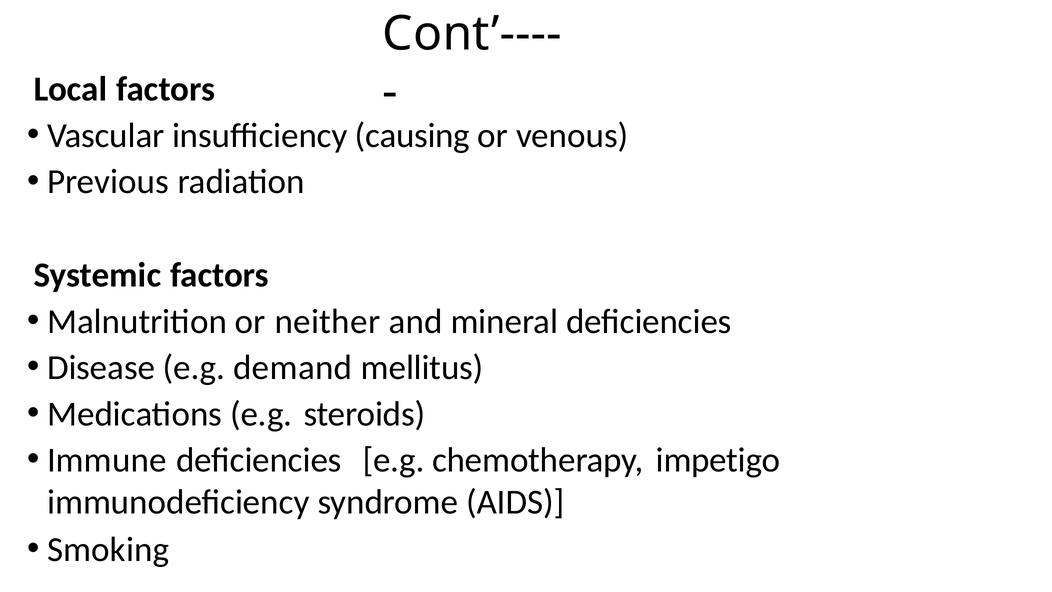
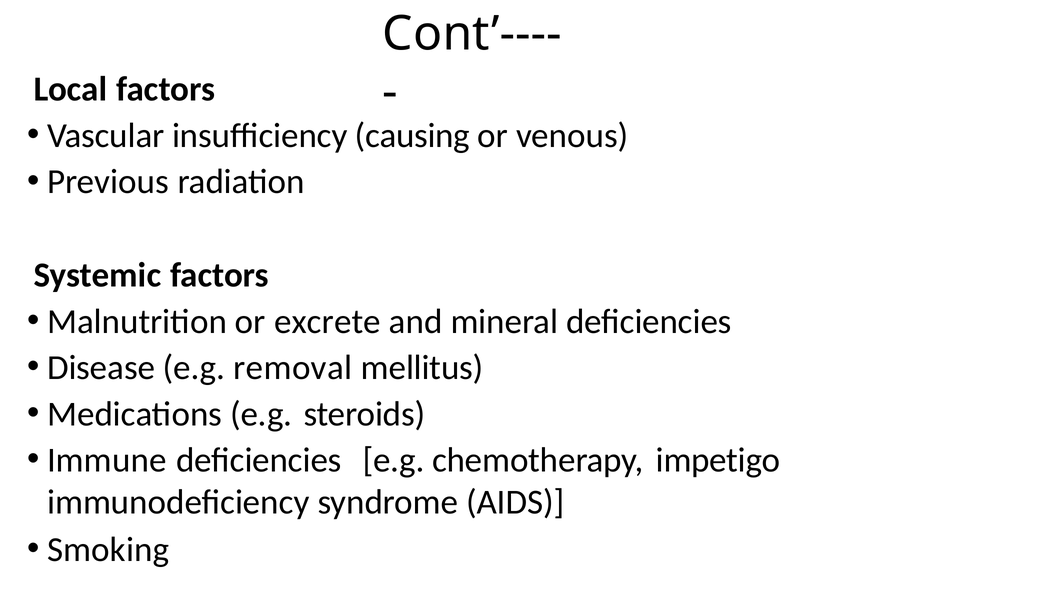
neither: neither -> excrete
demand: demand -> removal
